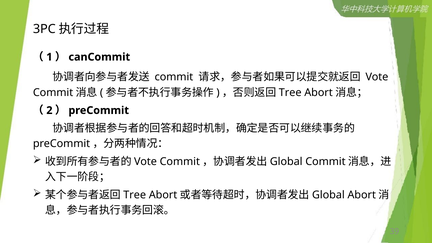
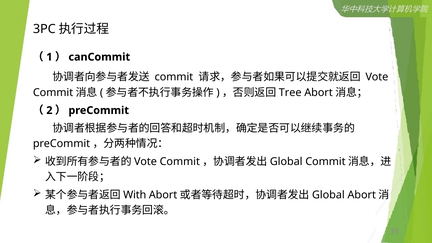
Tree at (135, 195): Tree -> With
